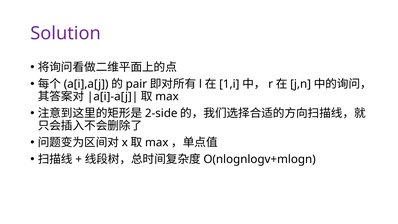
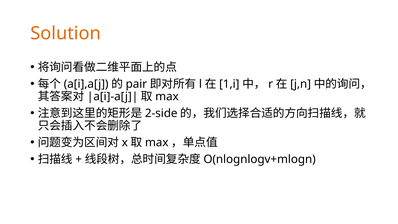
Solution colour: purple -> orange
